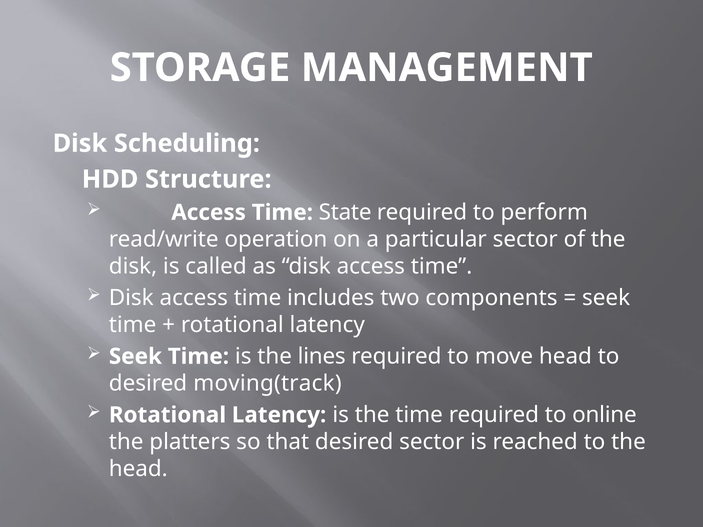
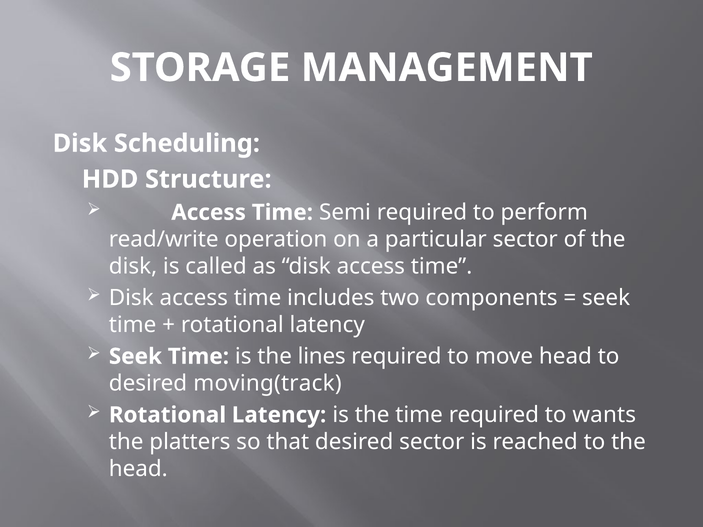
State: State -> Semi
online: online -> wants
